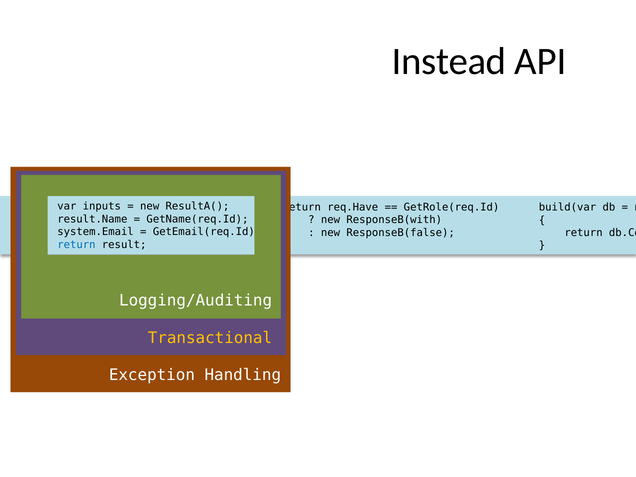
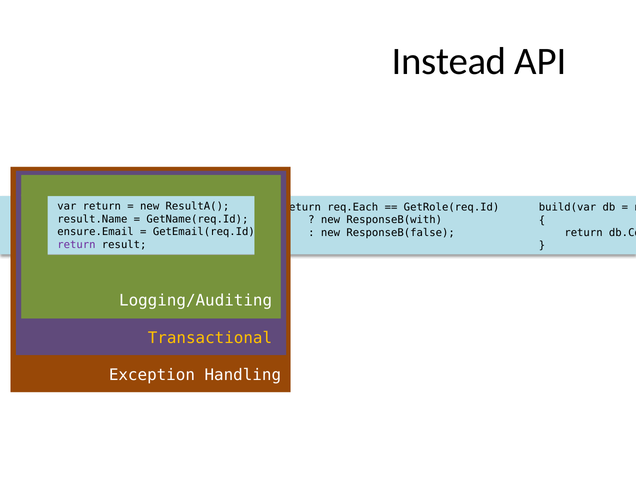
var inputs: inputs -> return
req.Have: req.Have -> req.Each
system.Email: system.Email -> ensure.Email
return at (76, 245) colour: blue -> purple
